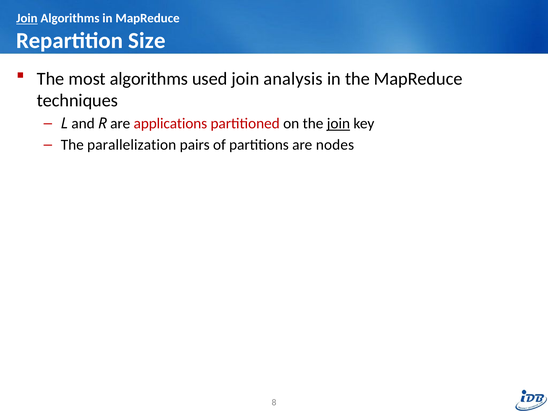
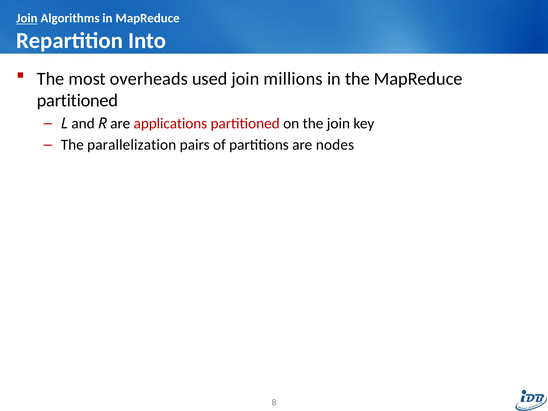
Size: Size -> Into
most algorithms: algorithms -> overheads
analysis: analysis -> millions
techniques at (77, 101): techniques -> partitioned
join at (338, 124) underline: present -> none
